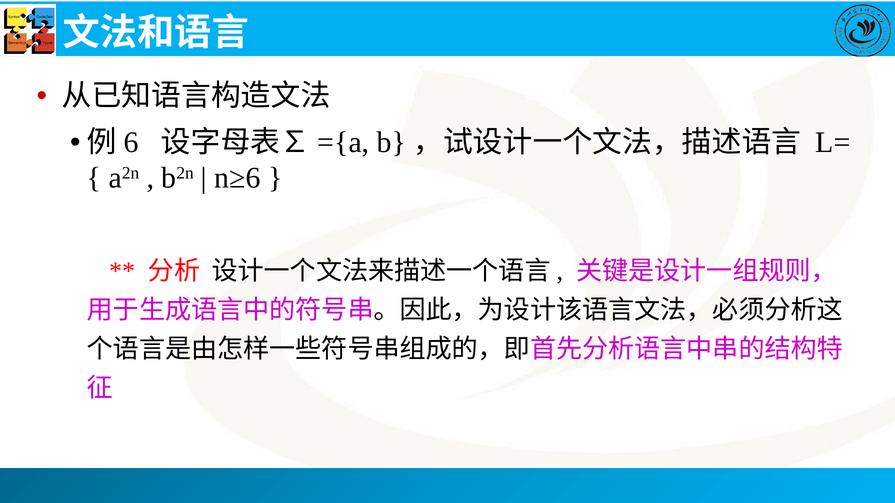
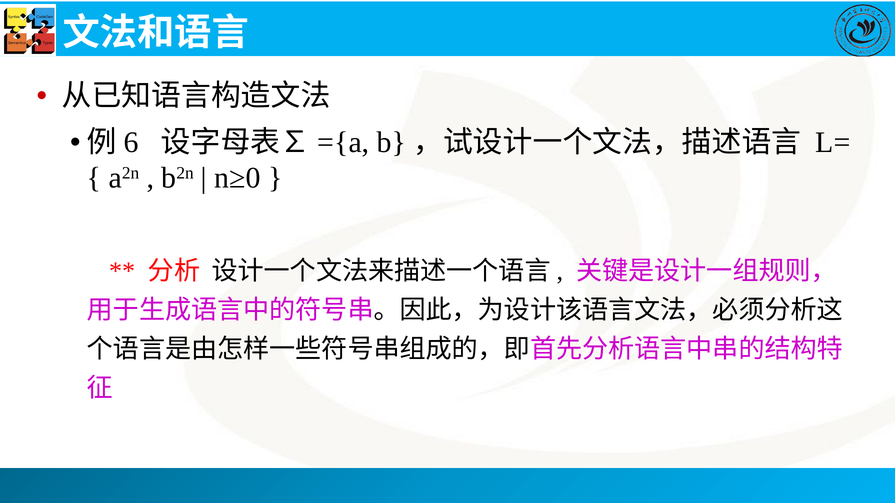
n≥6: n≥6 -> n≥0
